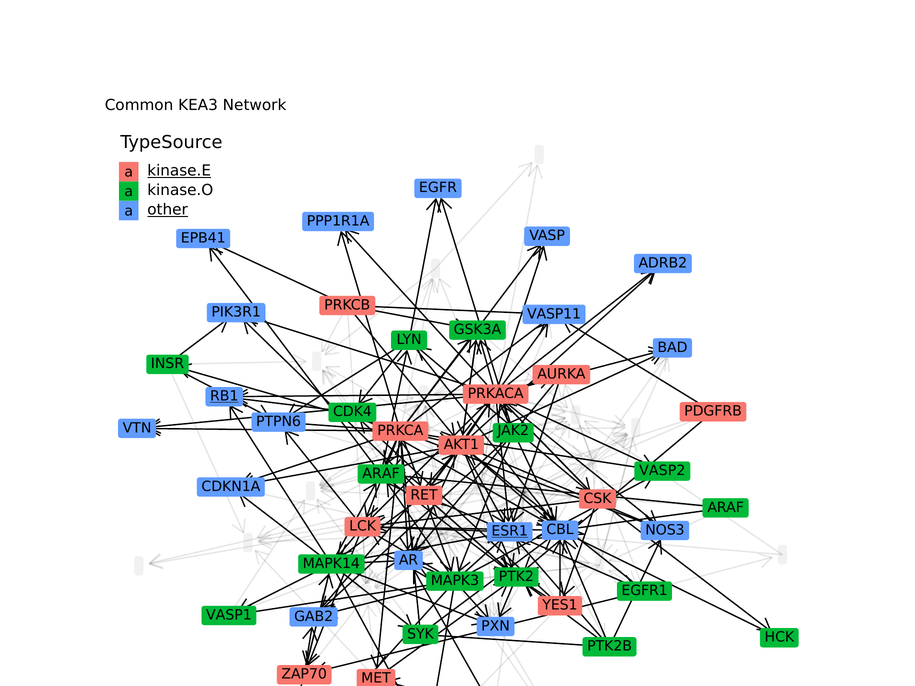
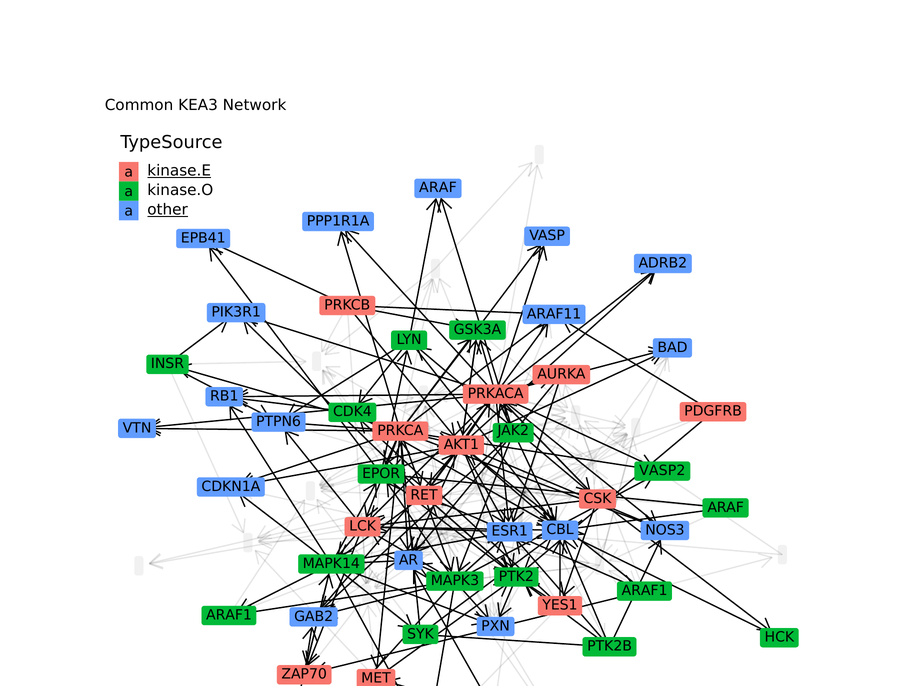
EGFR at (438, 188): EGFR -> ARAF
VASP11: VASP11 -> ARAF11
RB1 underline: present -> none
ARAF at (381, 474): ARAF -> EPOR
ESR1 underline: present -> none
EGFR1 at (645, 591): EGFR1 -> ARAF1
VASP1 at (229, 615): VASP1 -> ARAF1
